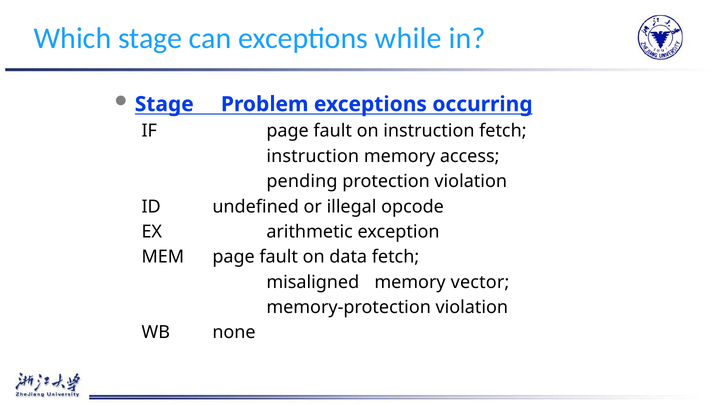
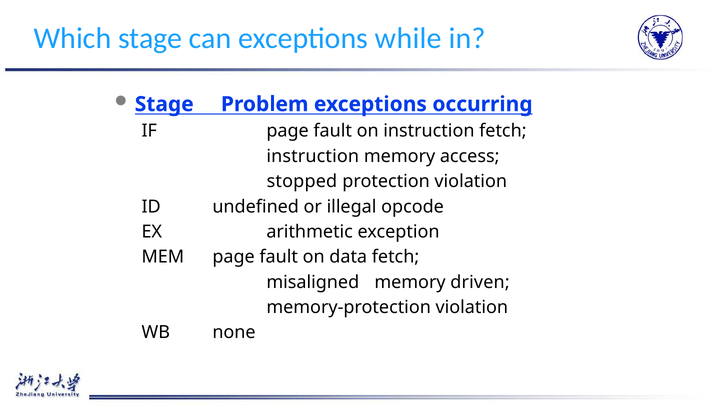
pending: pending -> stopped
vector: vector -> driven
